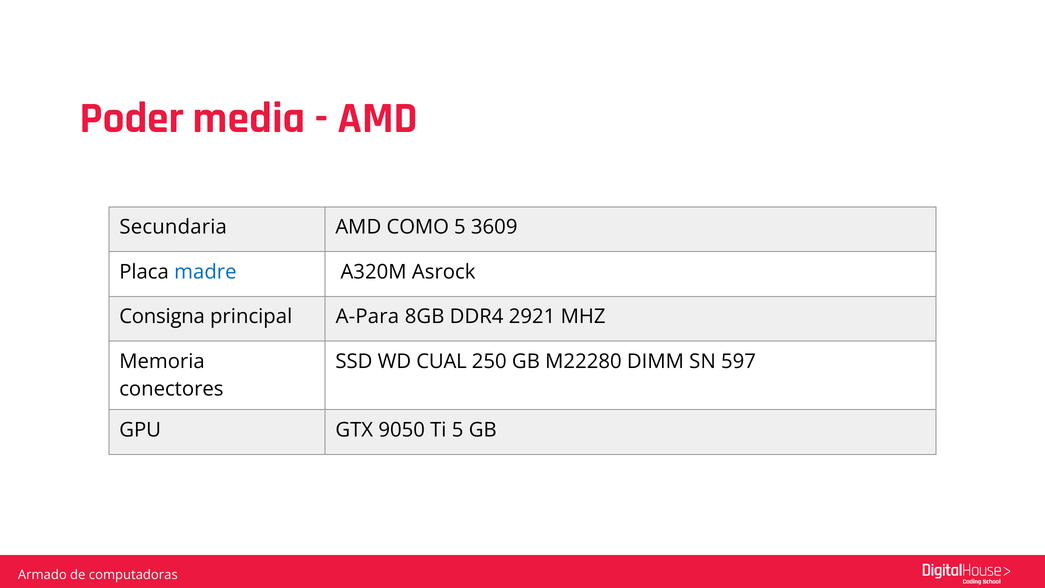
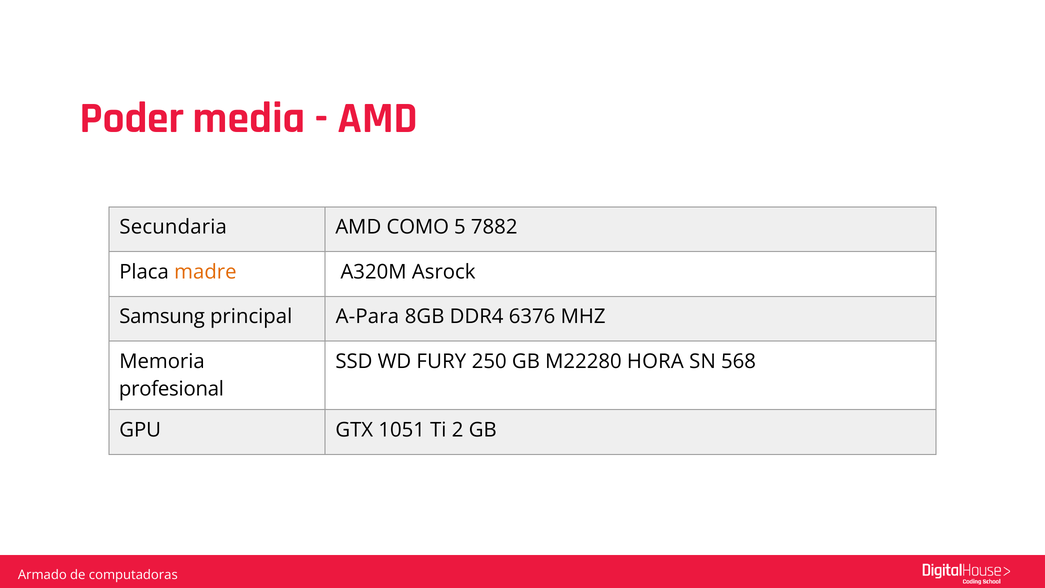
3609: 3609 -> 7882
madre colour: blue -> orange
Consigna: Consigna -> Samsung
2921: 2921 -> 6376
CUAL: CUAL -> FURY
DIMM: DIMM -> HORA
597: 597 -> 568
conectores: conectores -> profesional
9050: 9050 -> 1051
Ti 5: 5 -> 2
